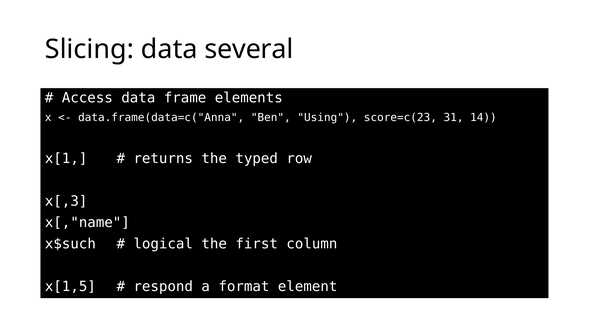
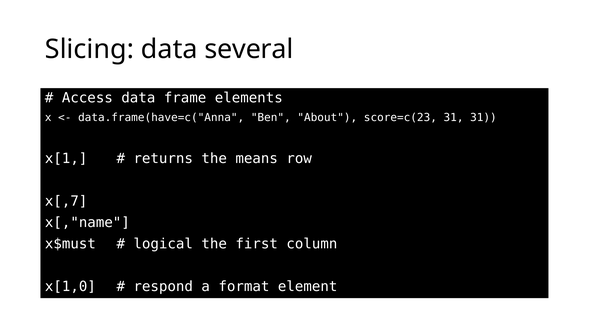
data.frame(data=c("Anna: data.frame(data=c("Anna -> data.frame(have=c("Anna
Using: Using -> About
31 14: 14 -> 31
typed: typed -> means
x[,3: x[,3 -> x[,7
x$such: x$such -> x$must
x[1,5: x[1,5 -> x[1,0
